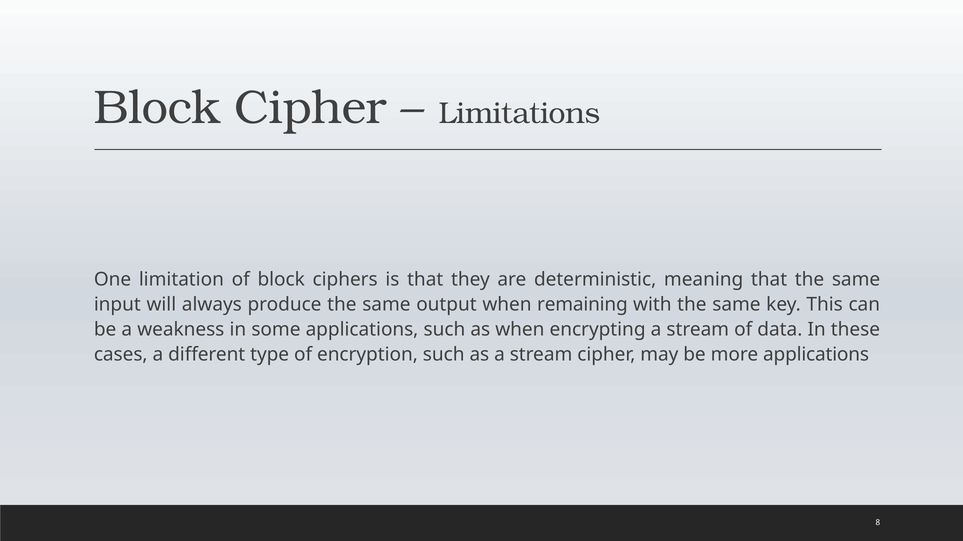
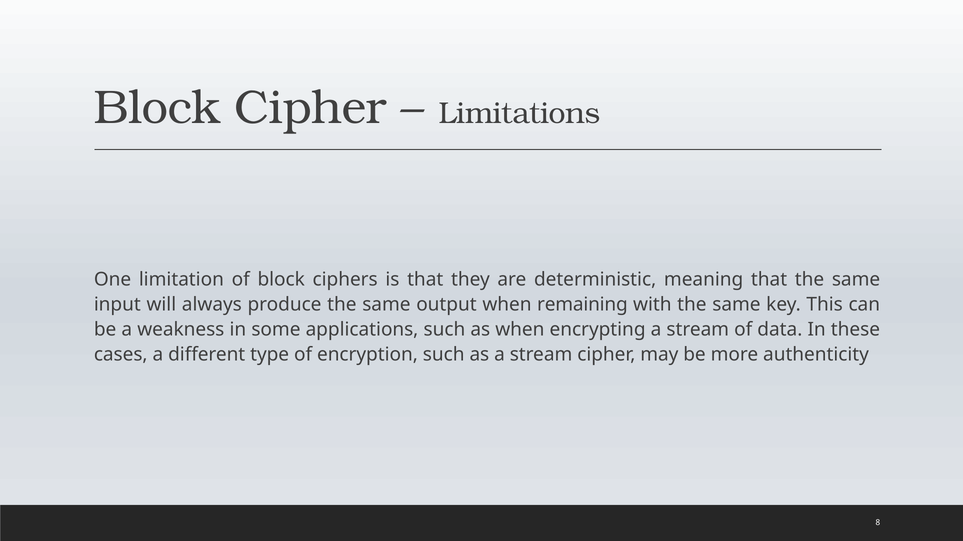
more applications: applications -> authenticity
